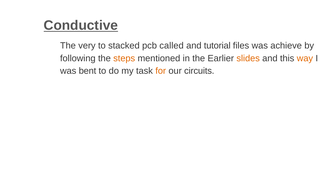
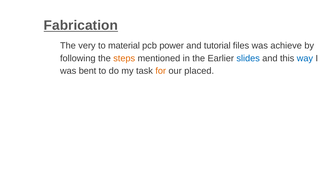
Conductive: Conductive -> Fabrication
stacked: stacked -> material
called: called -> power
slides colour: orange -> blue
way colour: orange -> blue
circuits: circuits -> placed
